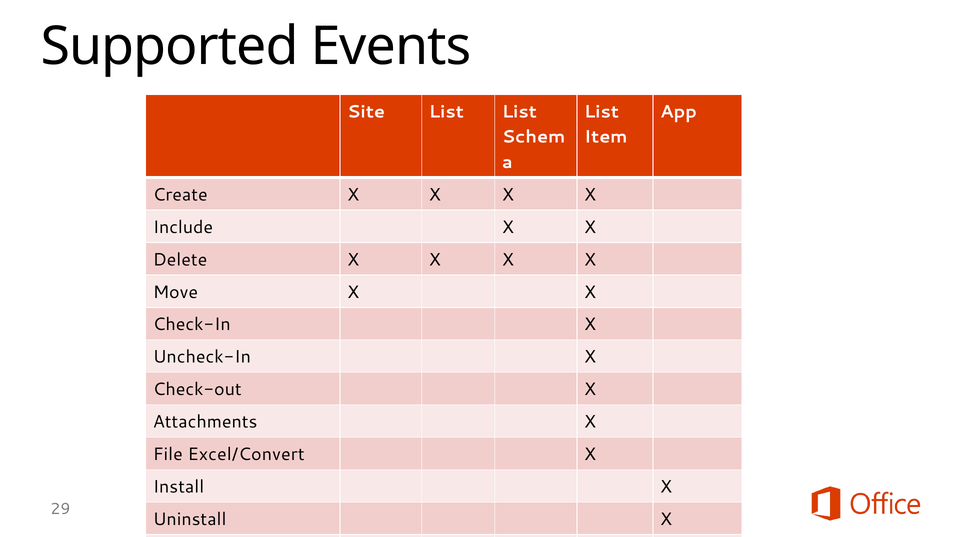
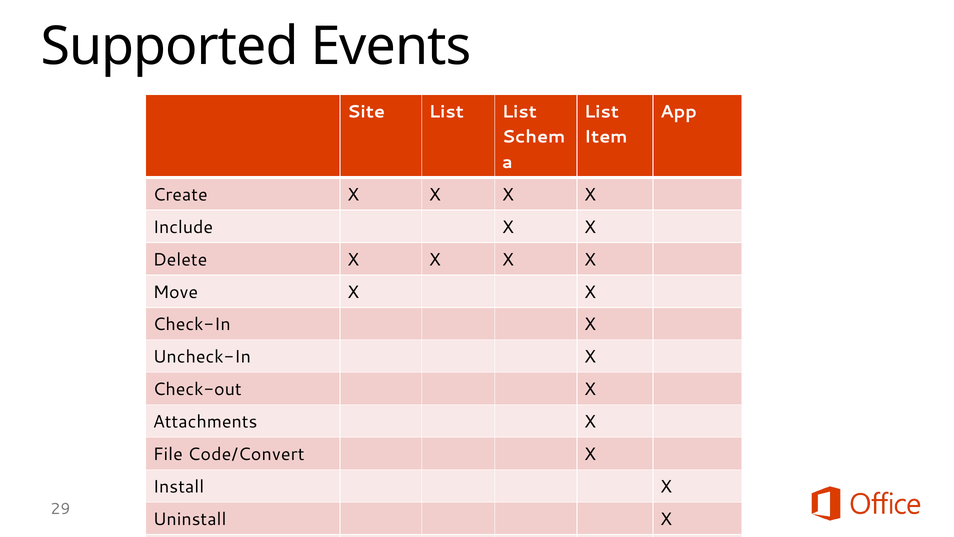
Excel/Convert: Excel/Convert -> Code/Convert
